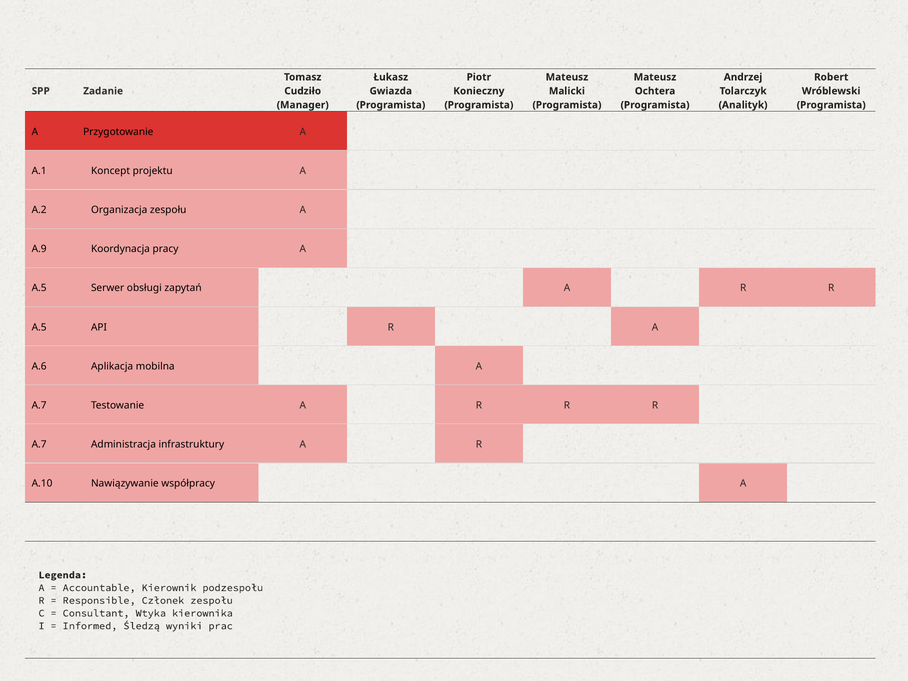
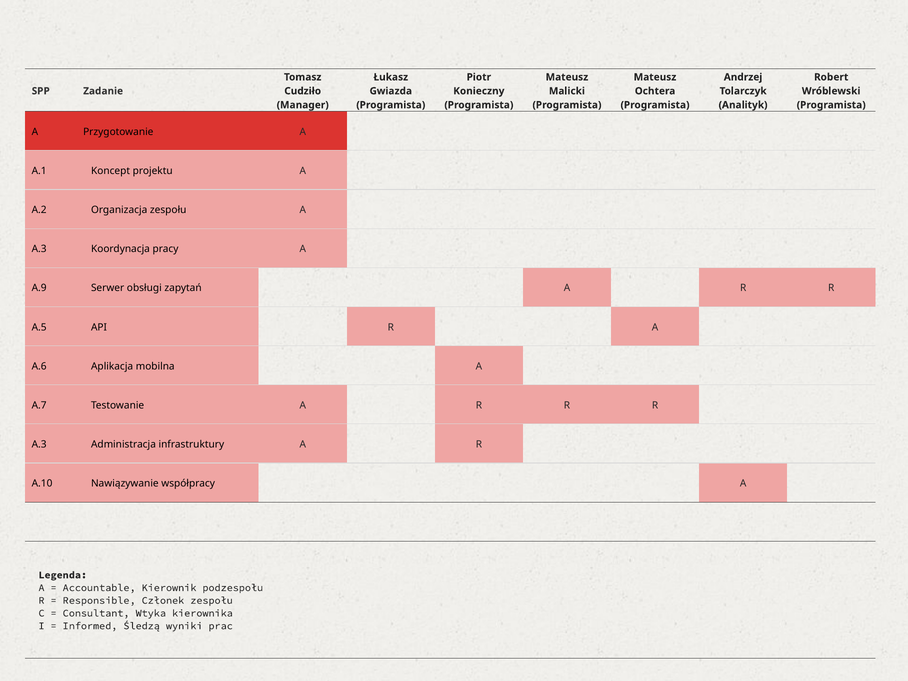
A.9 at (39, 249): A.9 -> A.3
A.5 at (39, 288): A.5 -> A.9
A.7 at (39, 444): A.7 -> A.3
